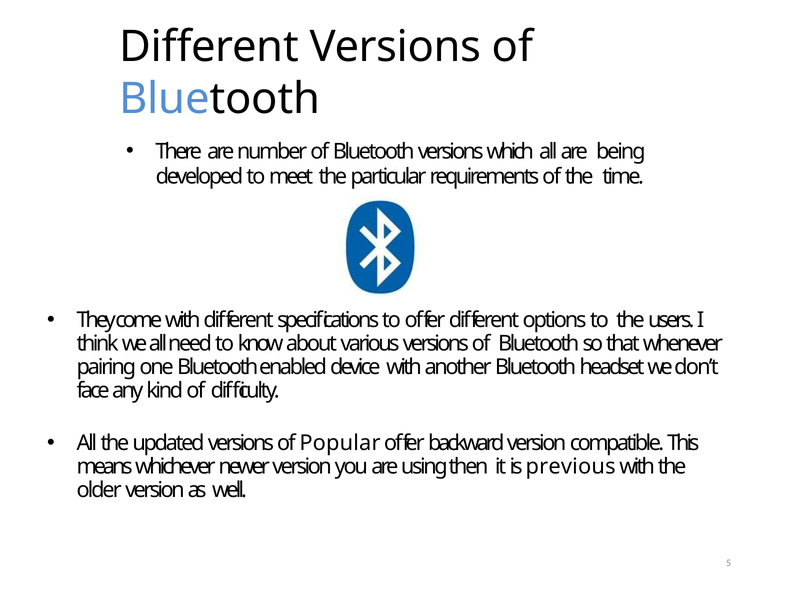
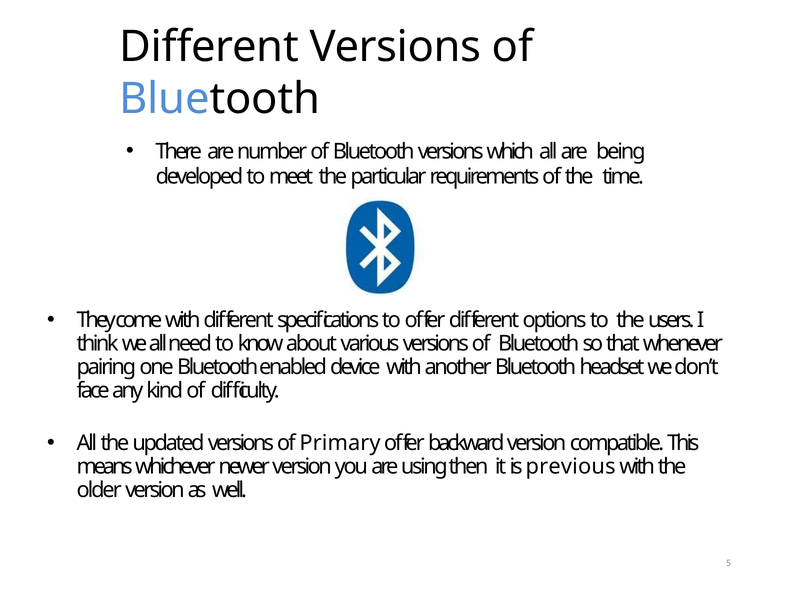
Popular: Popular -> Primary
